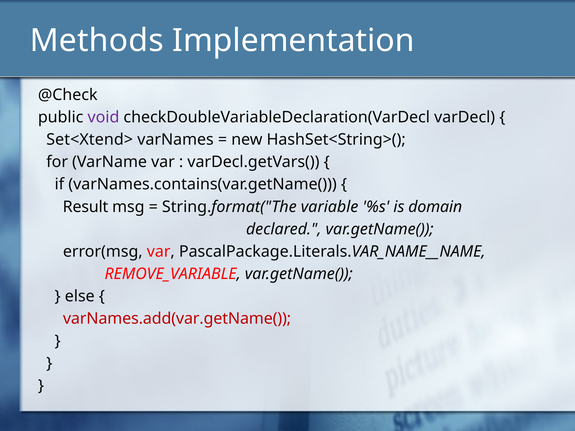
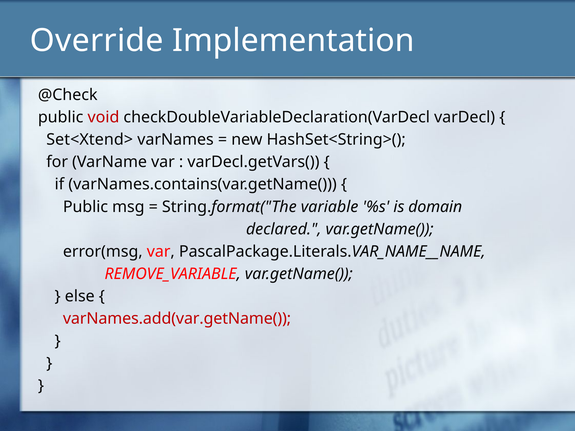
Methods: Methods -> Override
void colour: purple -> red
Result at (86, 207): Result -> Public
